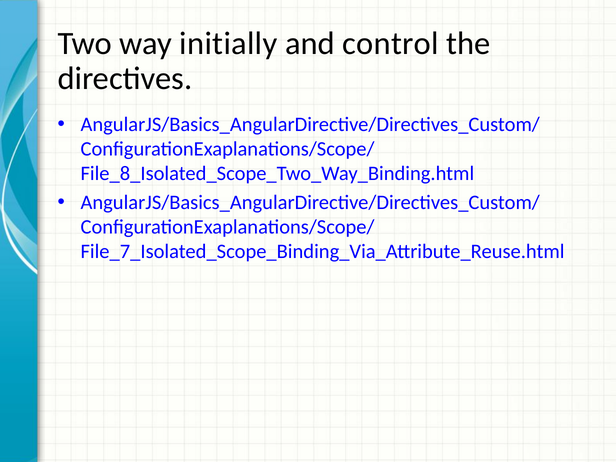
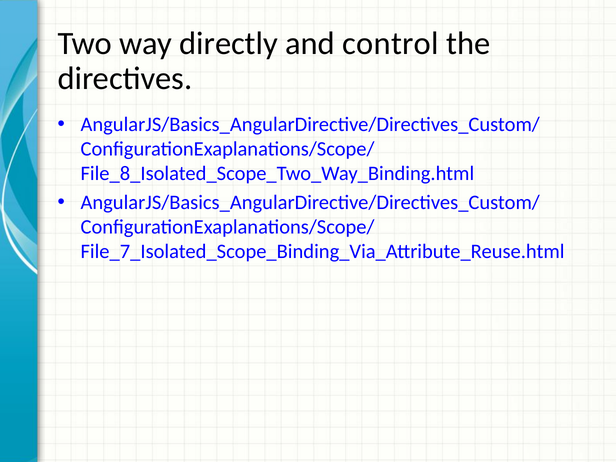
initially: initially -> directly
